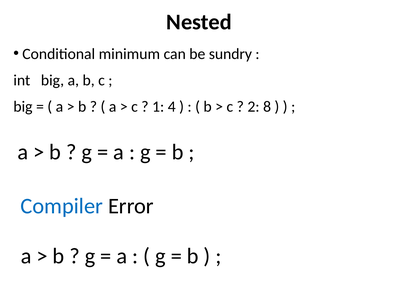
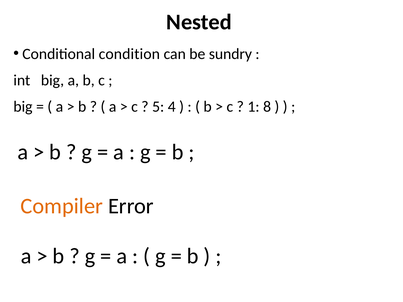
minimum: minimum -> condition
1: 1 -> 5
2: 2 -> 1
Compiler colour: blue -> orange
